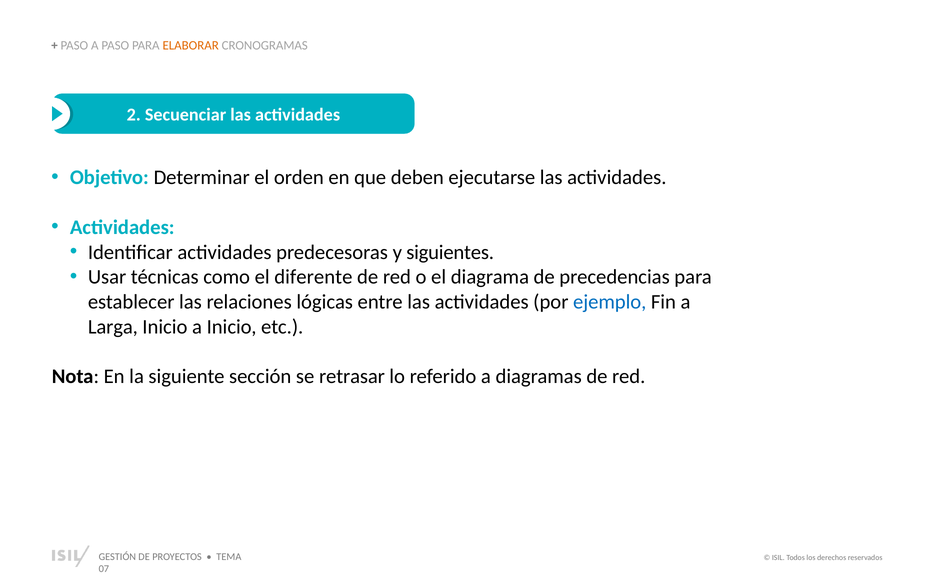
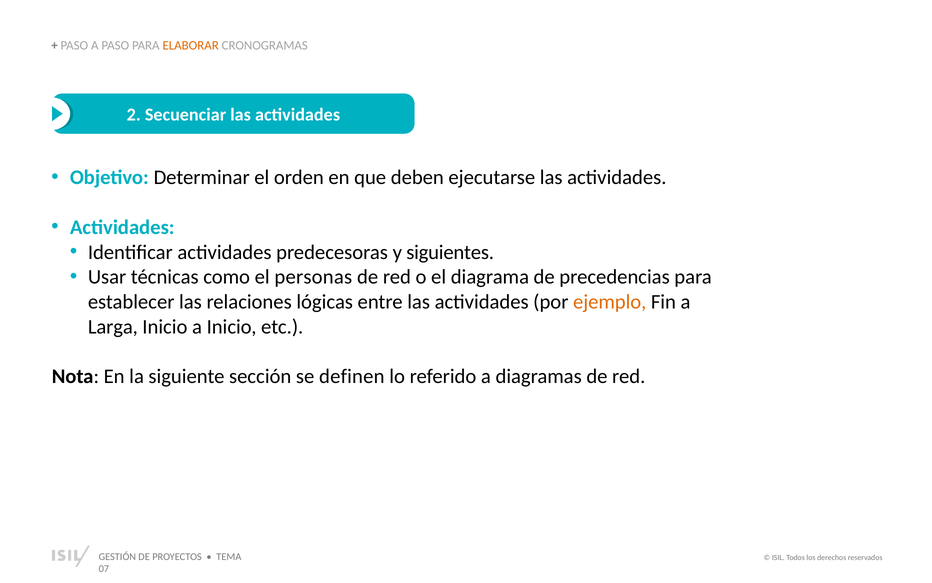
diferente: diferente -> personas
ejemplo colour: blue -> orange
retrasar: retrasar -> definen
